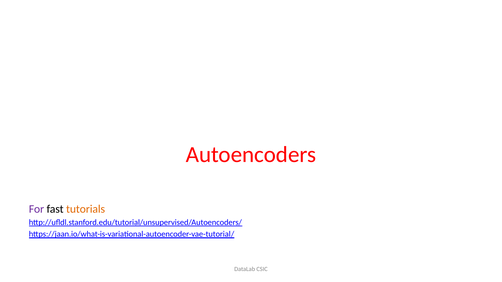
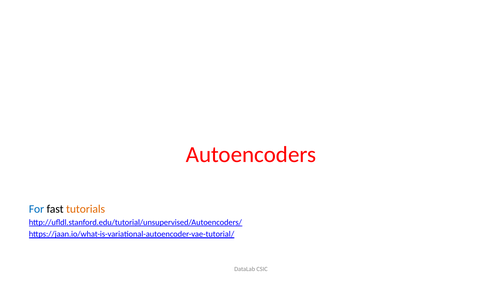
For colour: purple -> blue
